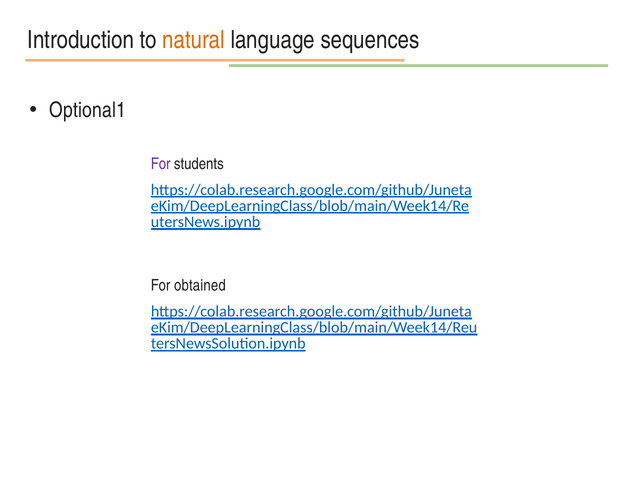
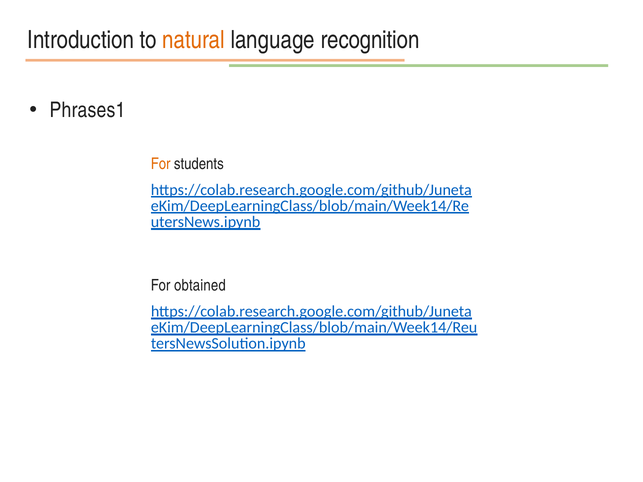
sequences: sequences -> recognition
Optional1: Optional1 -> Phrases1
For at (161, 164) colour: purple -> orange
